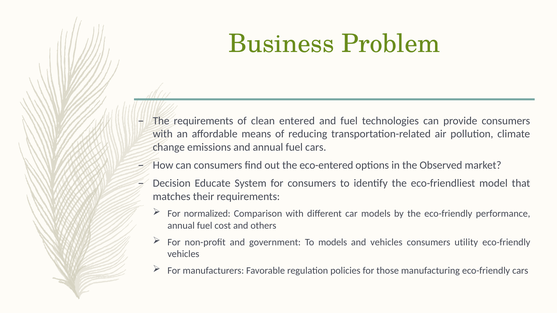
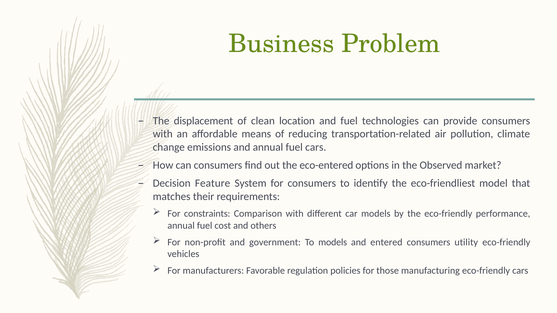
The requirements: requirements -> displacement
entered: entered -> location
Educate: Educate -> Feature
normalized: normalized -> constraints
and vehicles: vehicles -> entered
